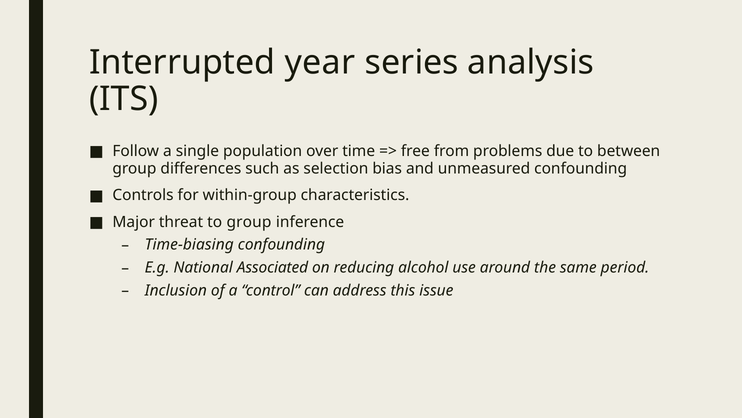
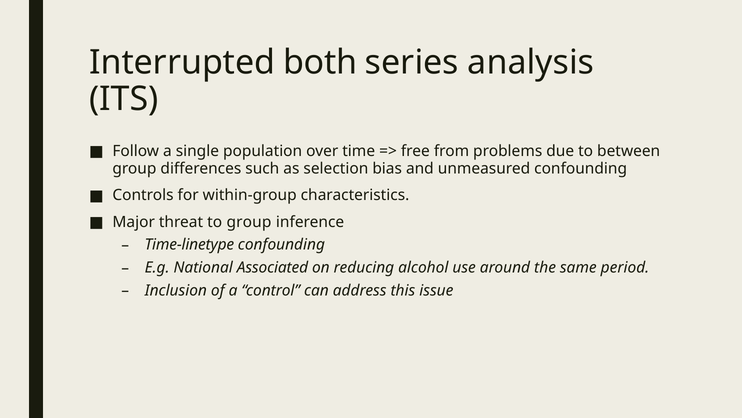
year: year -> both
Time-biasing: Time-biasing -> Time-linetype
